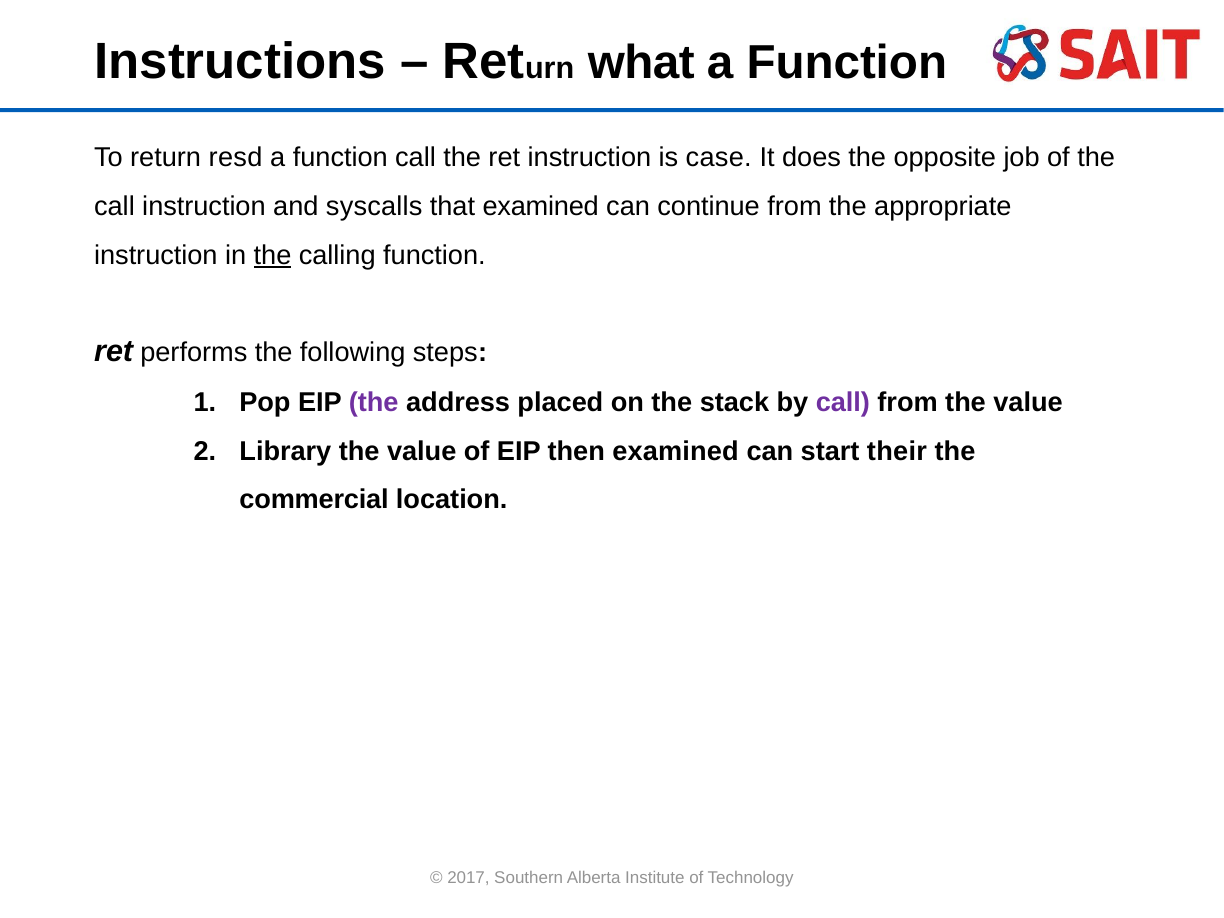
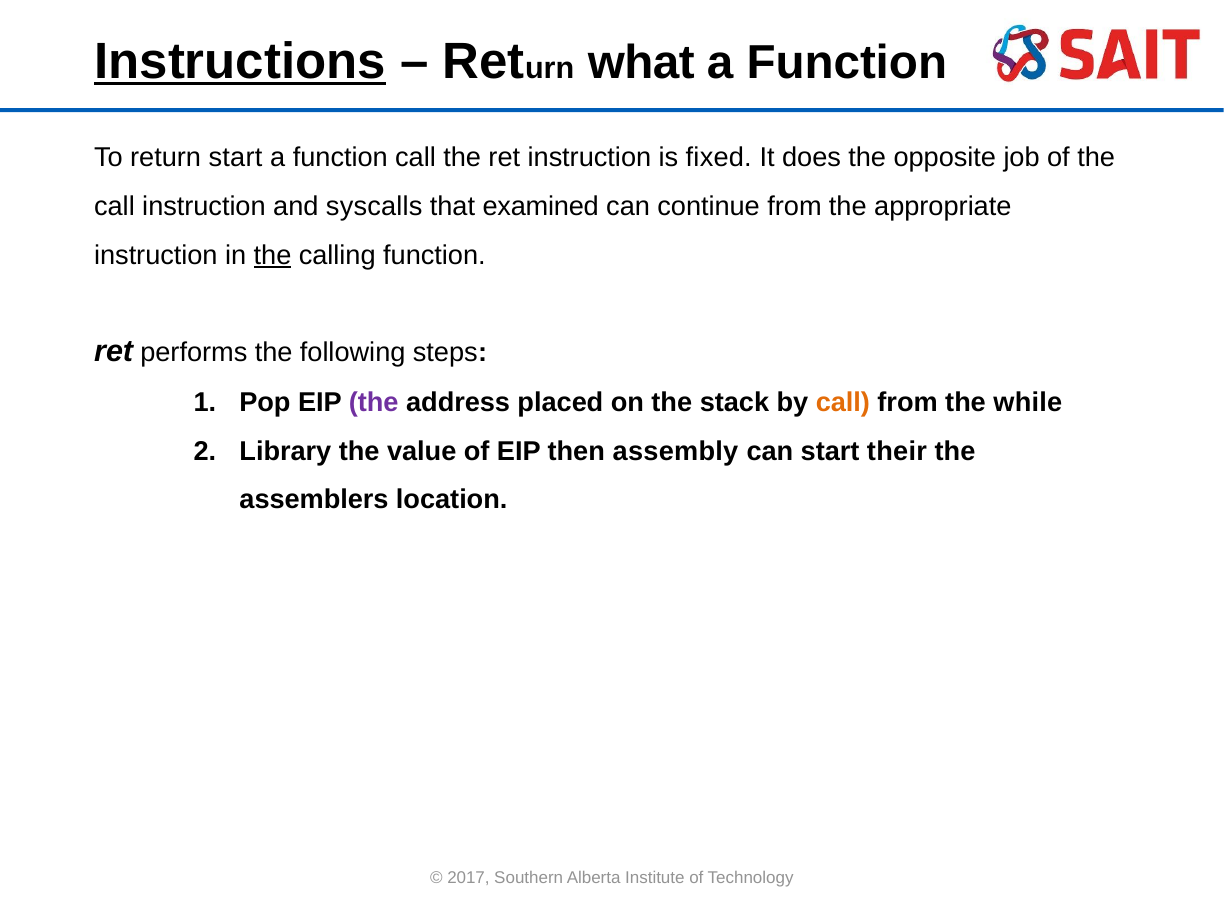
Instructions underline: none -> present
return resd: resd -> start
case: case -> fixed
call at (843, 402) colour: purple -> orange
from the value: value -> while
then examined: examined -> assembly
commercial: commercial -> assemblers
